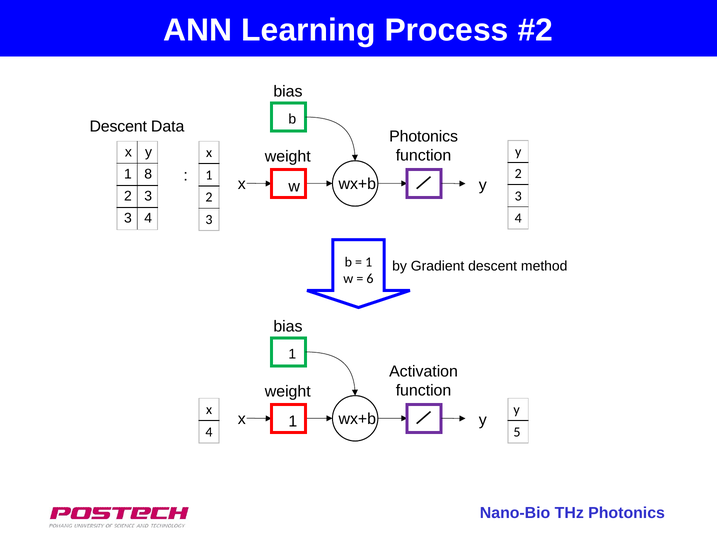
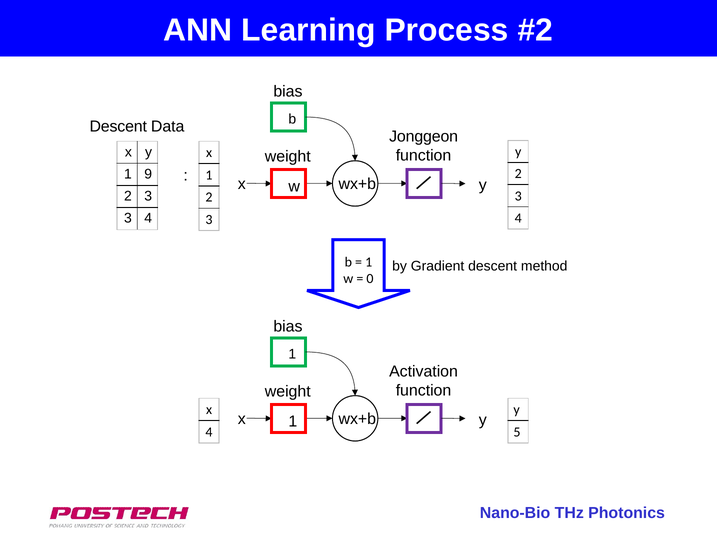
Photonics at (424, 137): Photonics -> Jonggeon
8: 8 -> 9
6: 6 -> 0
